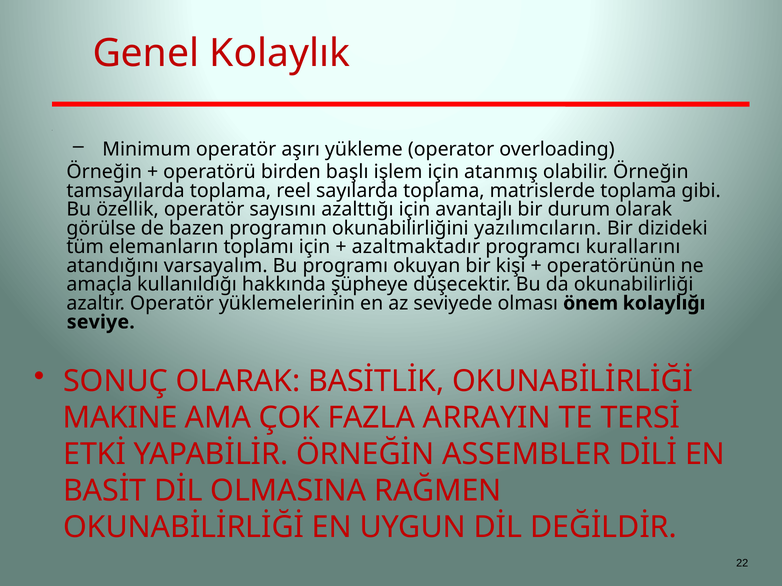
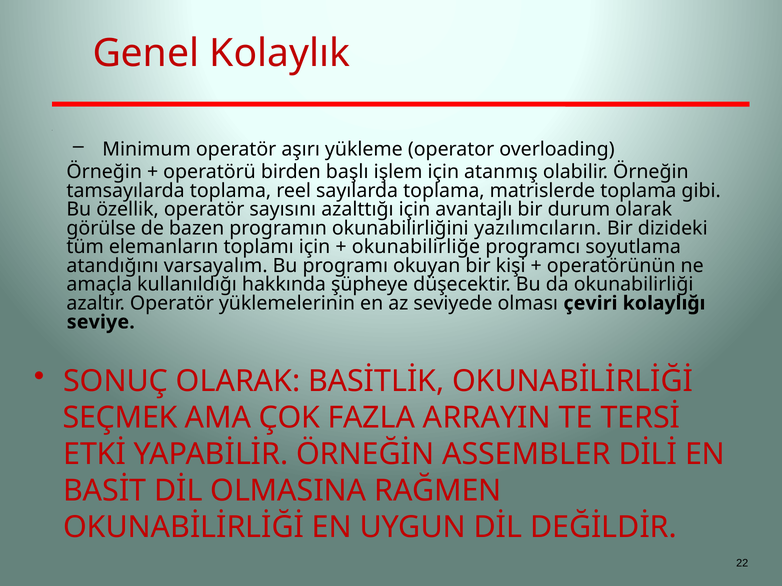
azaltmaktadır: azaltmaktadır -> okunabilirliğe
kurallarını: kurallarını -> soyutlama
önem: önem -> çeviri
MAKINE: MAKINE -> SEÇMEK
